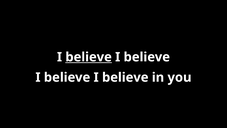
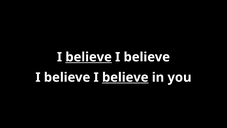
believe at (125, 77) underline: none -> present
